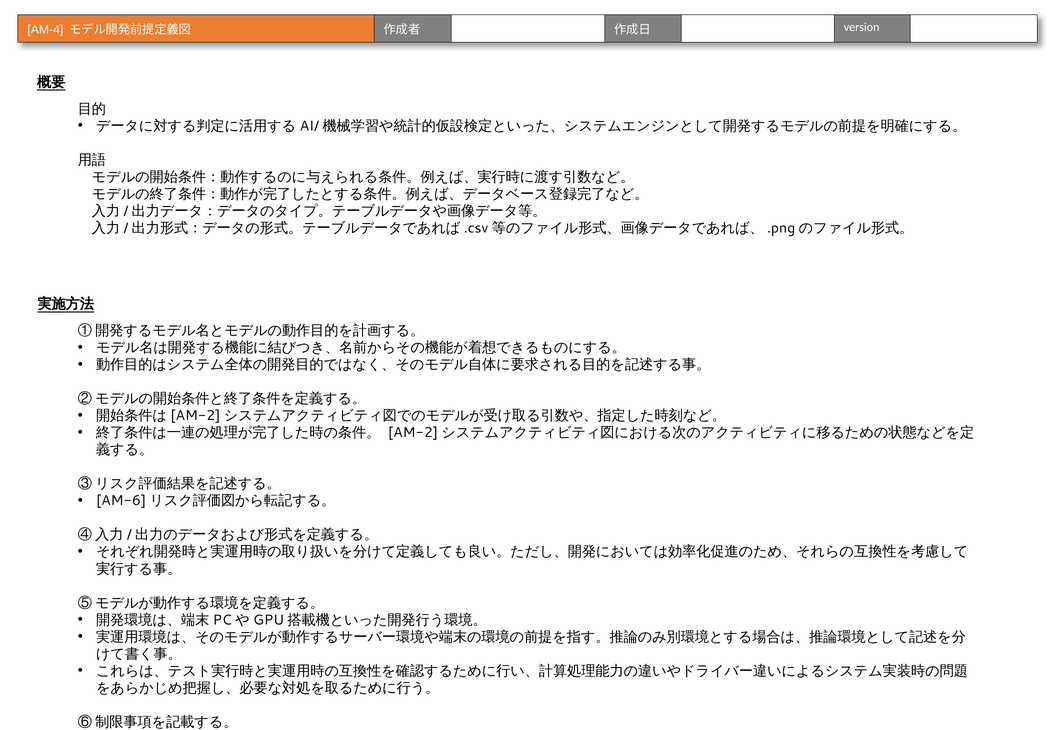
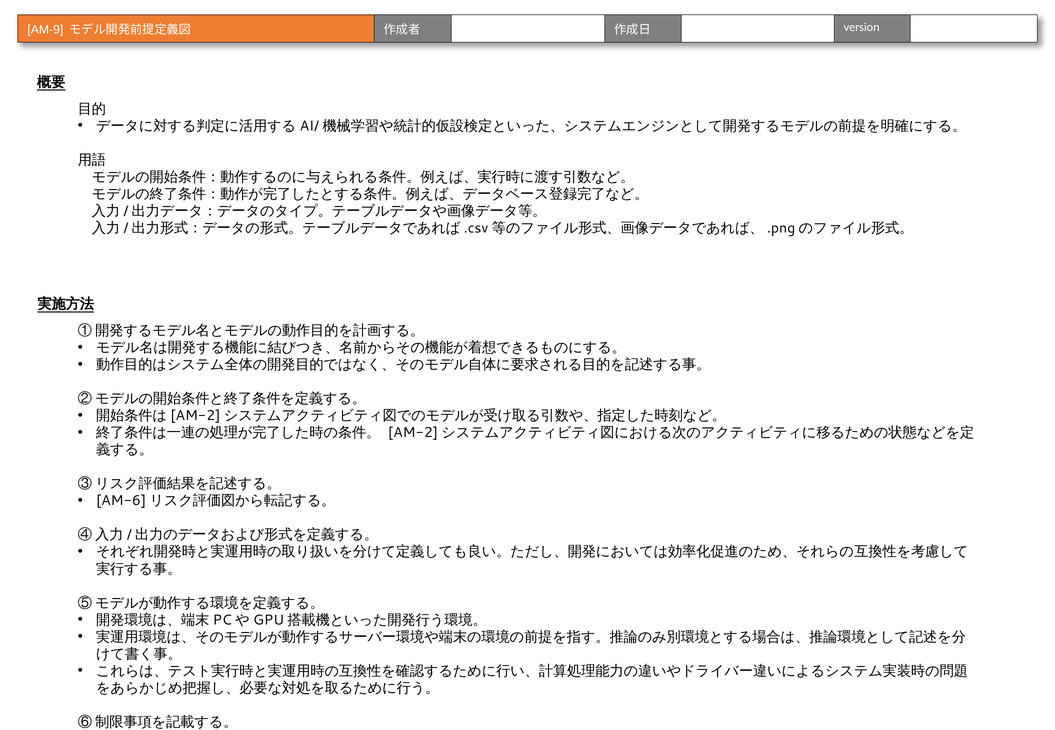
AM-4: AM-4 -> AM-9
